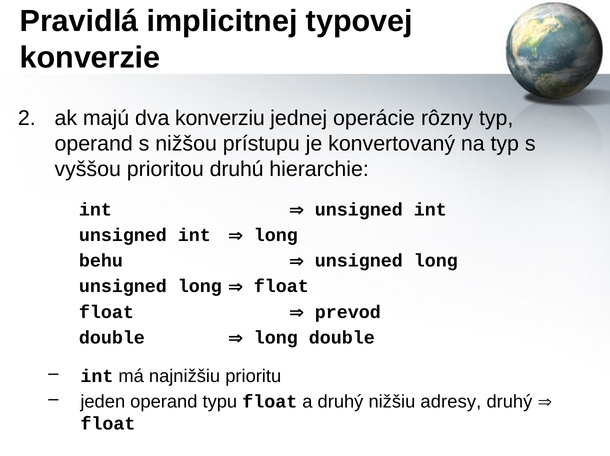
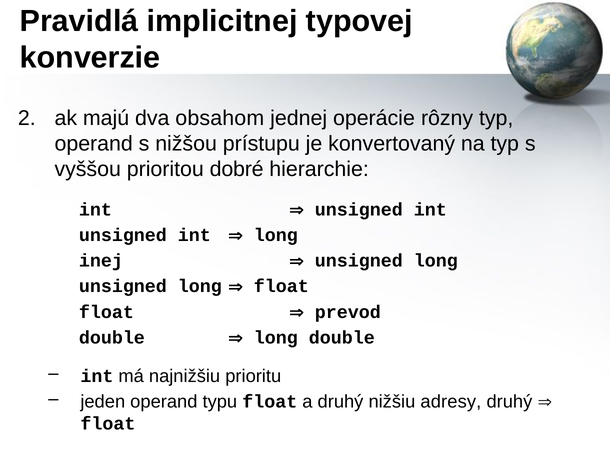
konverziu: konverziu -> obsahom
druhú: druhú -> dobré
behu: behu -> inej
